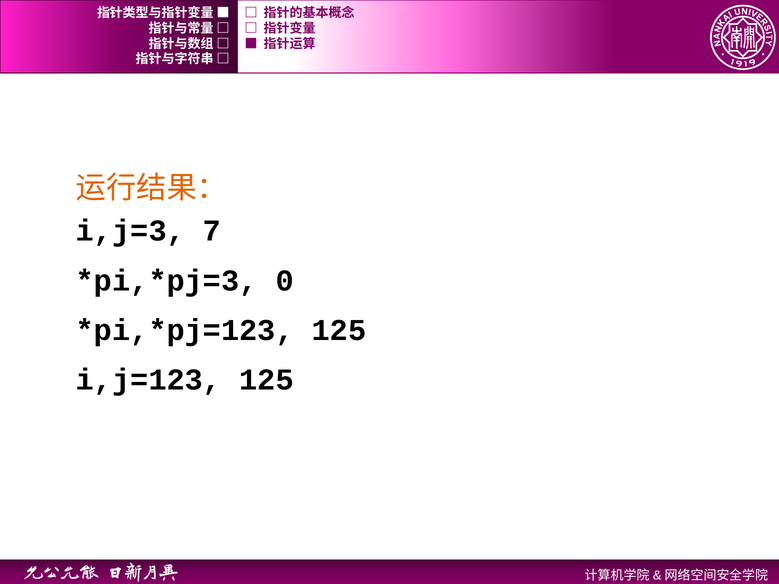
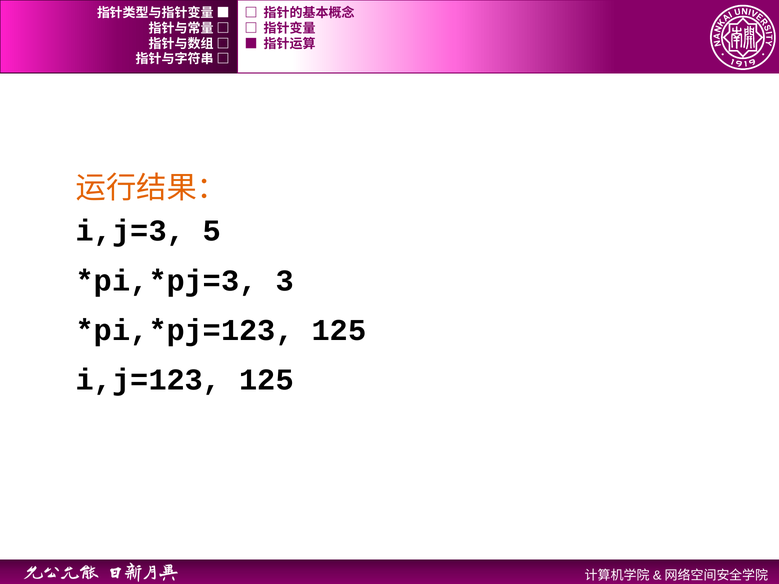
7: 7 -> 5
0: 0 -> 3
